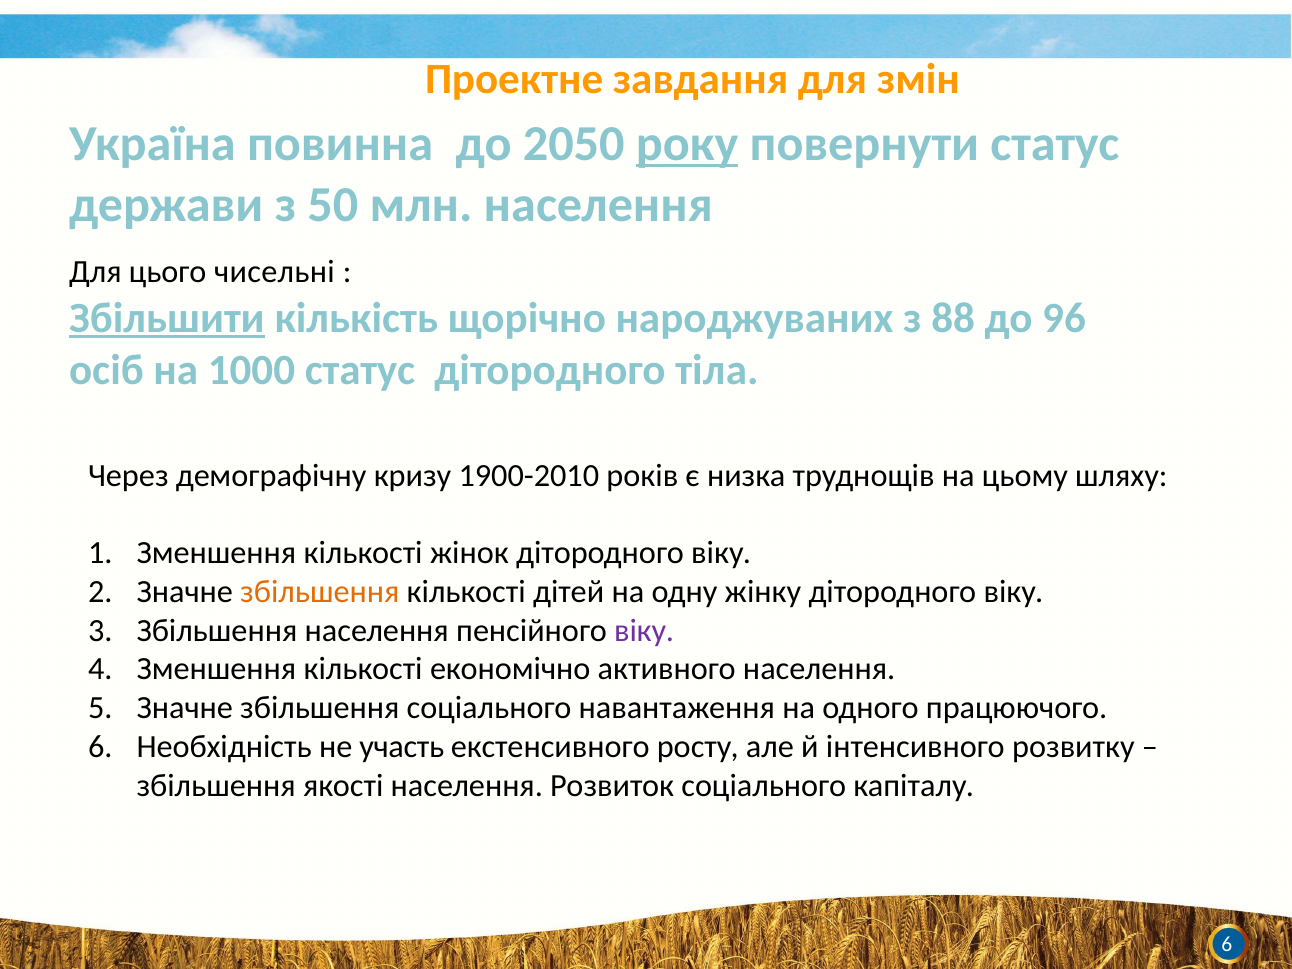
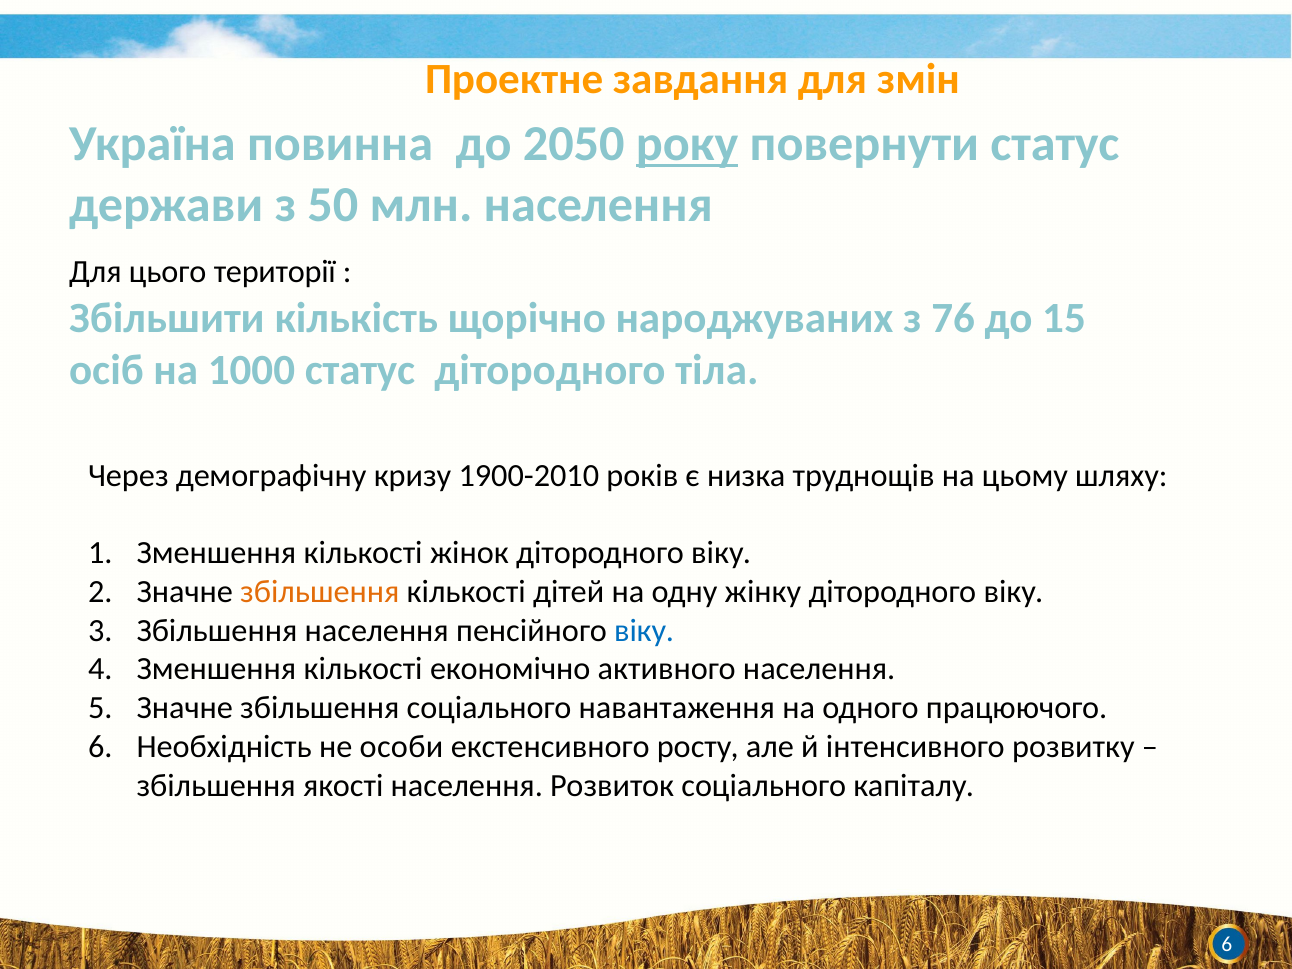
чисельні: чисельні -> території
Збільшити underline: present -> none
88: 88 -> 76
96: 96 -> 15
віку at (644, 630) colour: purple -> blue
участь: участь -> особи
